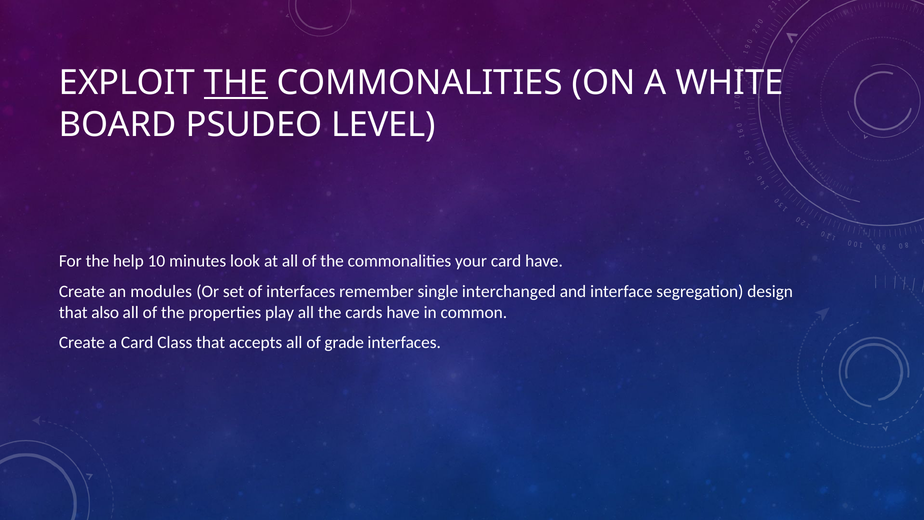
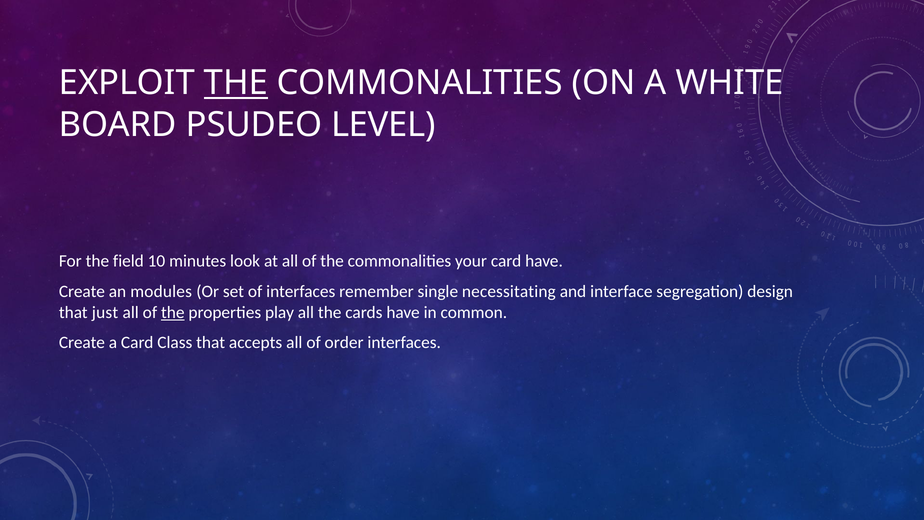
help: help -> field
interchanged: interchanged -> necessitating
also: also -> just
the at (173, 312) underline: none -> present
grade: grade -> order
